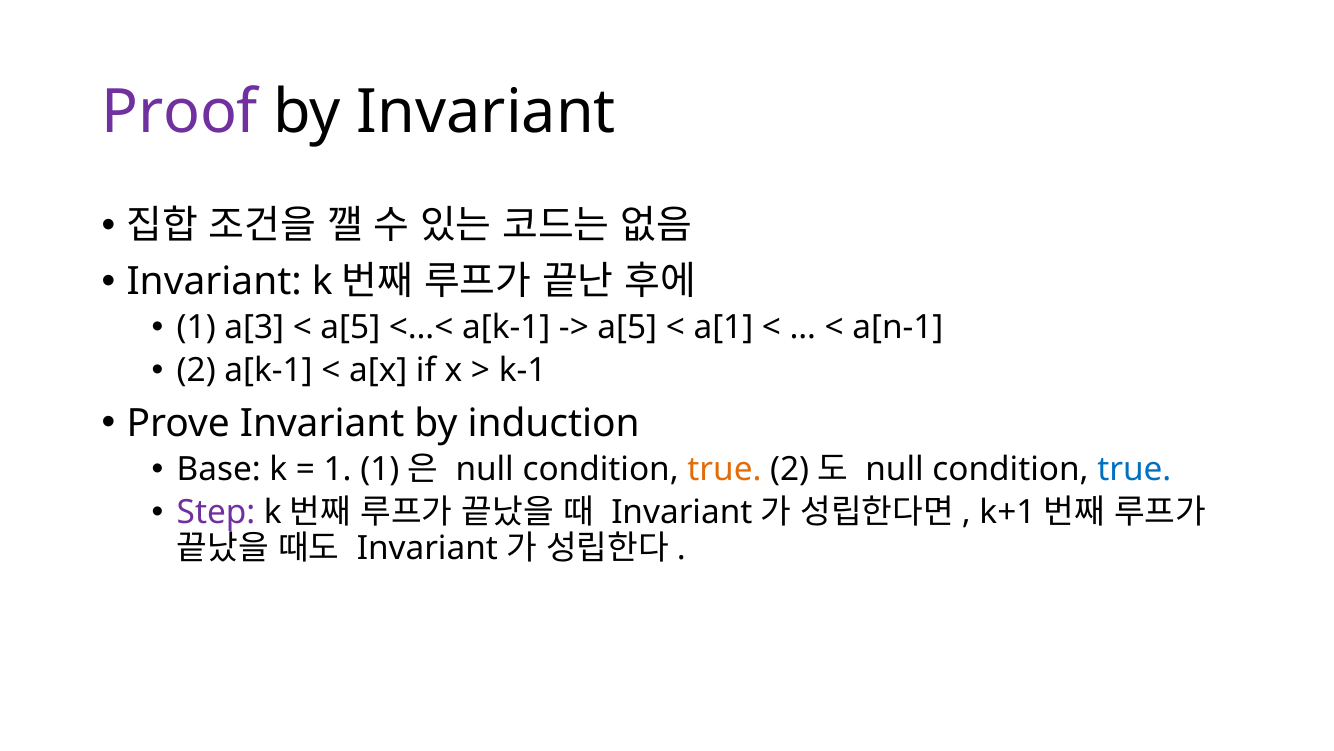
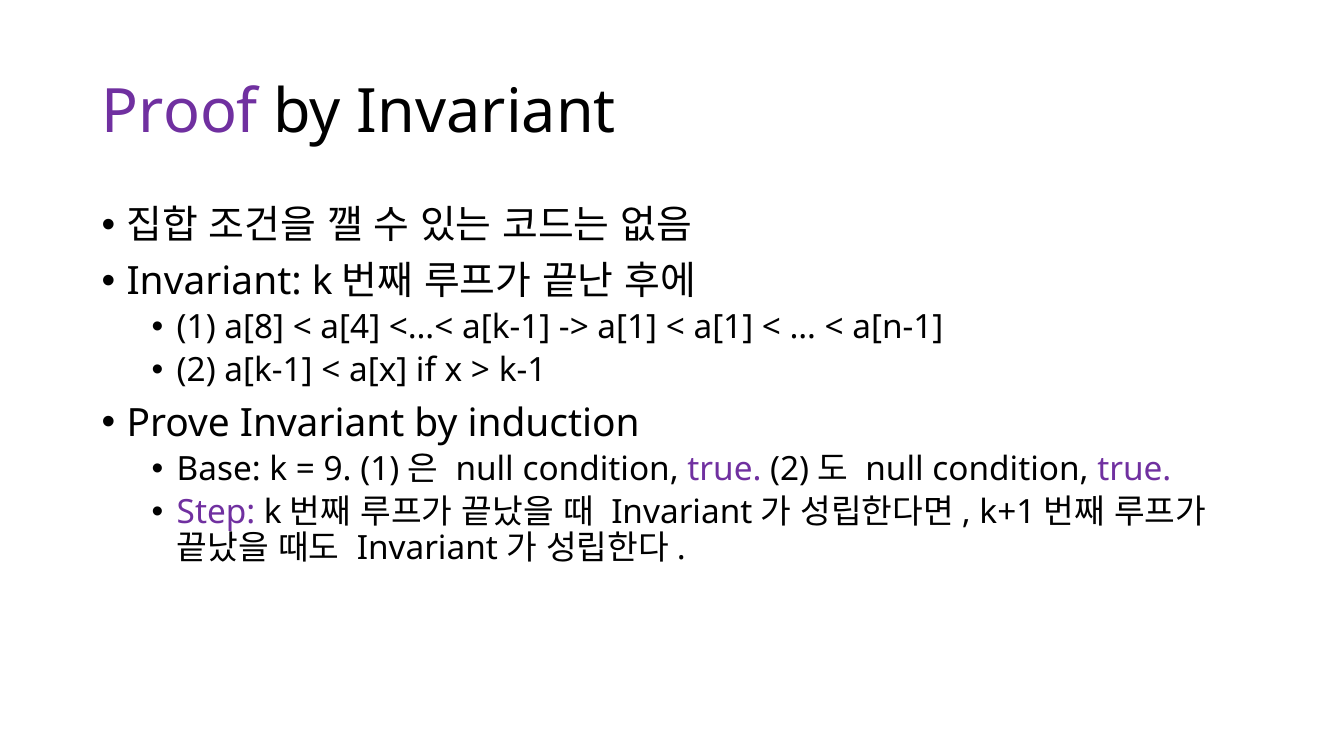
a[3: a[3 -> a[8
a[5 at (350, 327): a[5 -> a[4
a[5 at (627, 327): a[5 -> a[1
1 at (338, 469): 1 -> 9
true at (724, 469) colour: orange -> purple
true at (1134, 469) colour: blue -> purple
